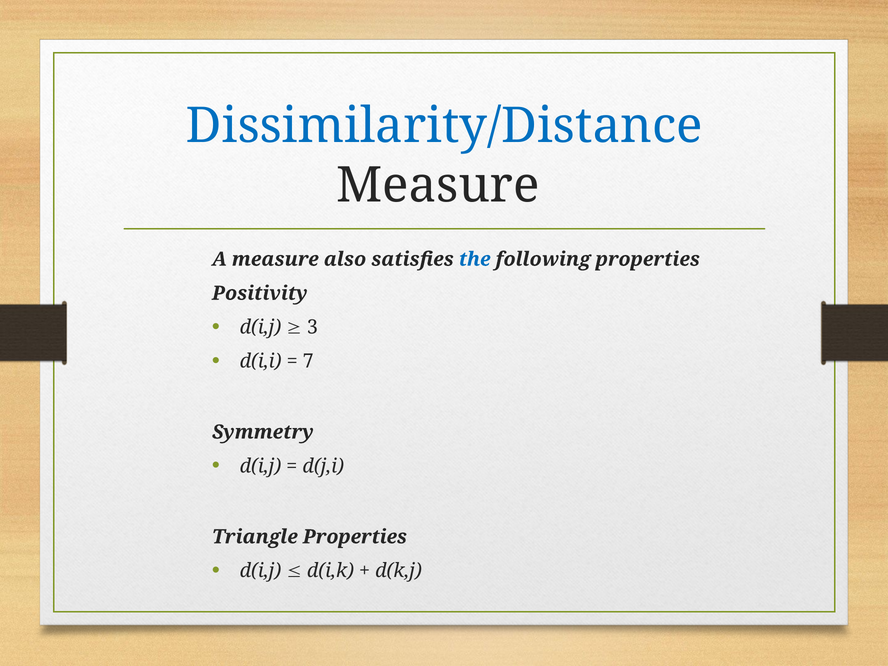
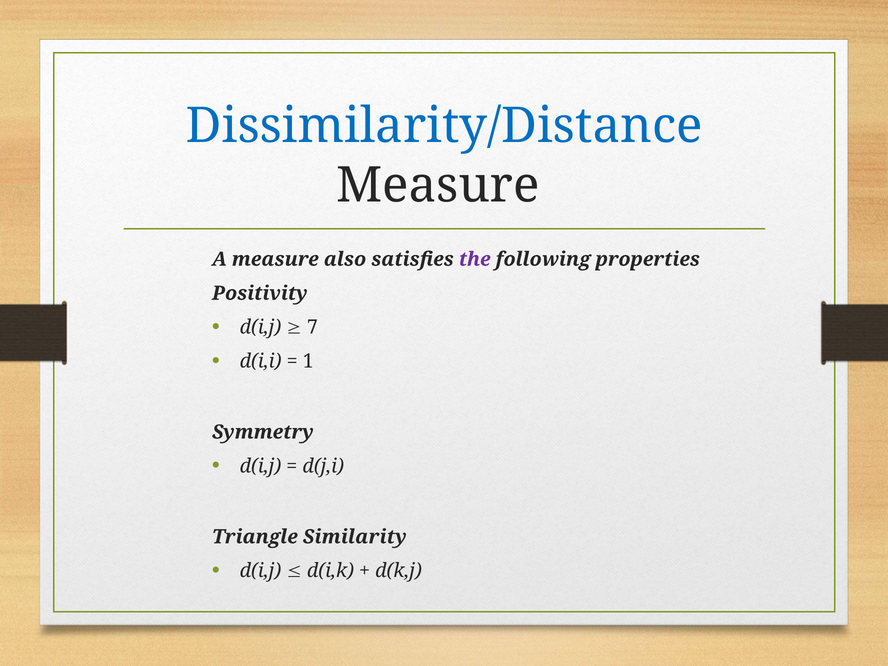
the colour: blue -> purple
3: 3 -> 7
7: 7 -> 1
Triangle Properties: Properties -> Similarity
